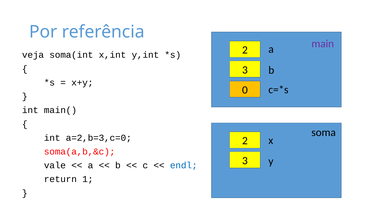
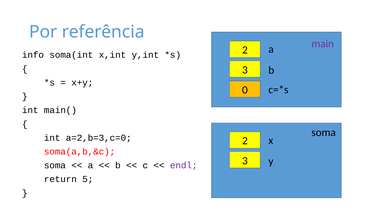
veja: veja -> info
vale at (55, 166): vale -> soma
endl colour: blue -> purple
1: 1 -> 5
